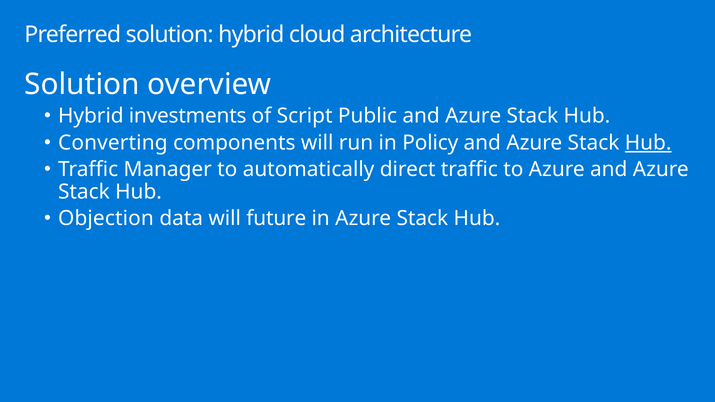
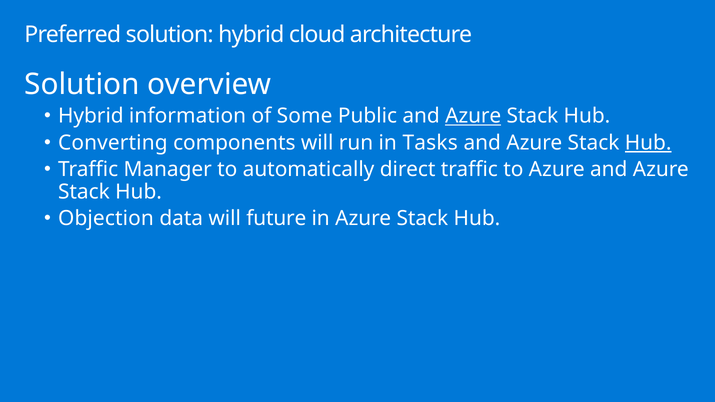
investments: investments -> information
Script: Script -> Some
Azure at (473, 116) underline: none -> present
Policy: Policy -> Tasks
